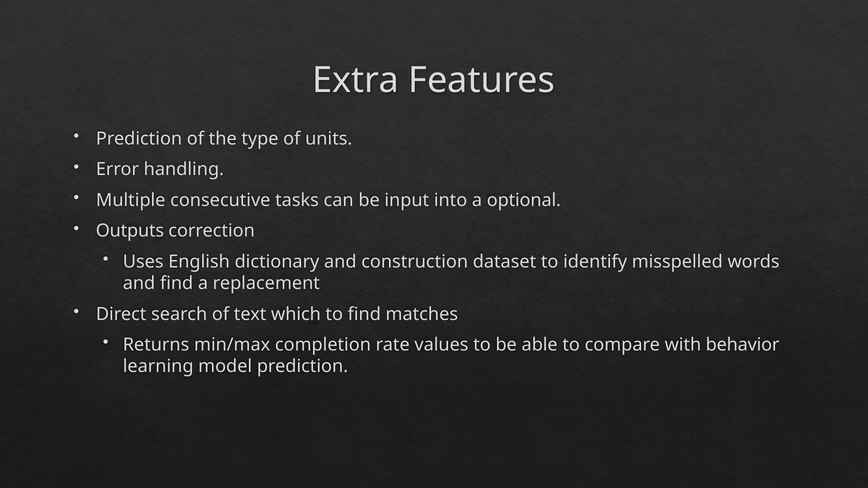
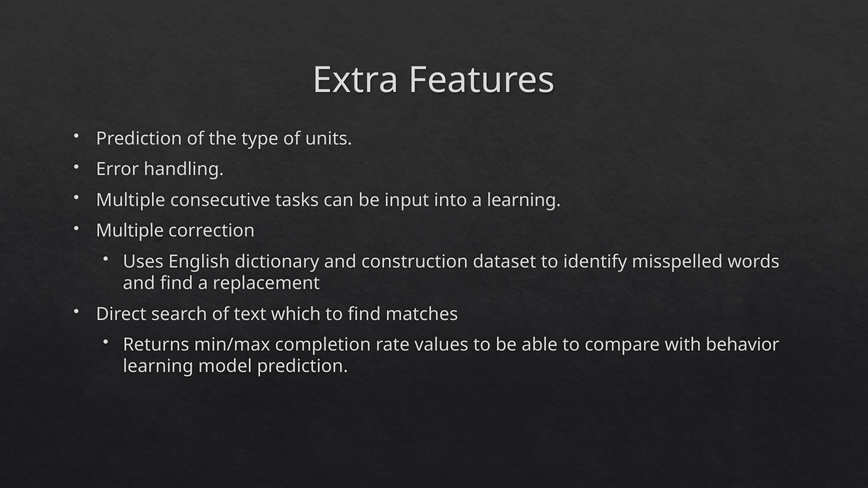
a optional: optional -> learning
Outputs at (130, 231): Outputs -> Multiple
